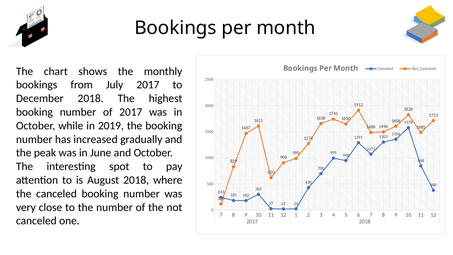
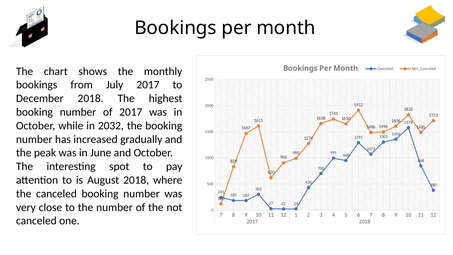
2019: 2019 -> 2032
